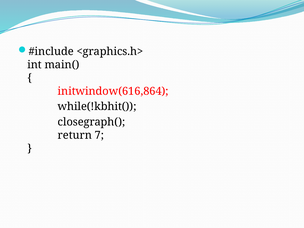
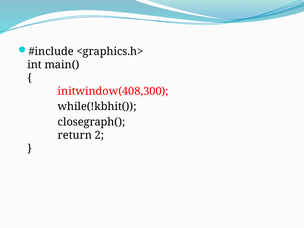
initwindow(616,864: initwindow(616,864 -> initwindow(408,300
7: 7 -> 2
